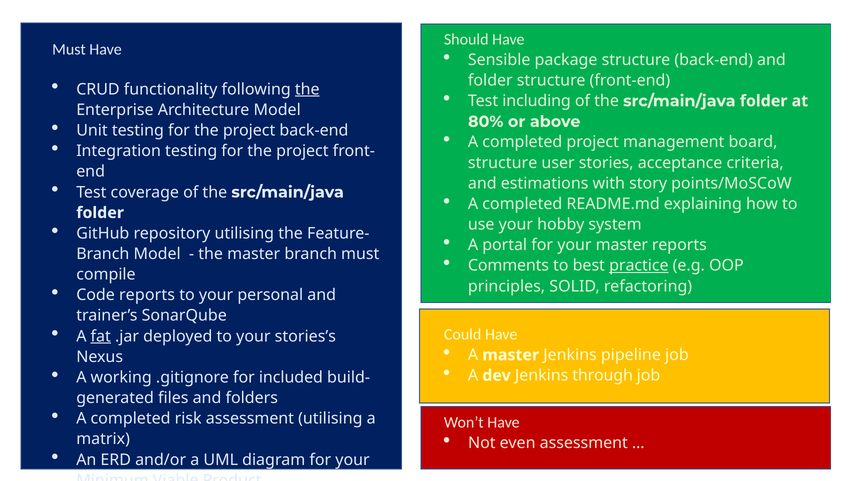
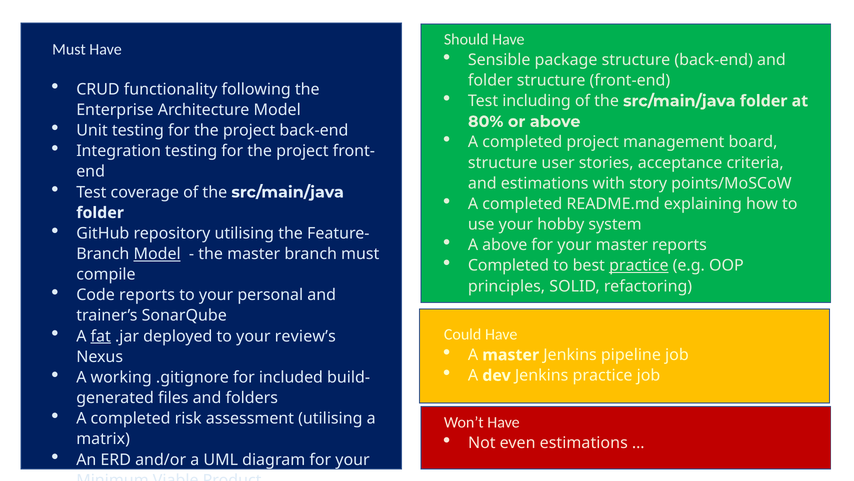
the at (307, 89) underline: present -> none
A portal: portal -> above
Model at (157, 254) underline: none -> present
Comments at (508, 265): Comments -> Completed
stories’s: stories’s -> review’s
Jenkins through: through -> practice
even assessment: assessment -> estimations
